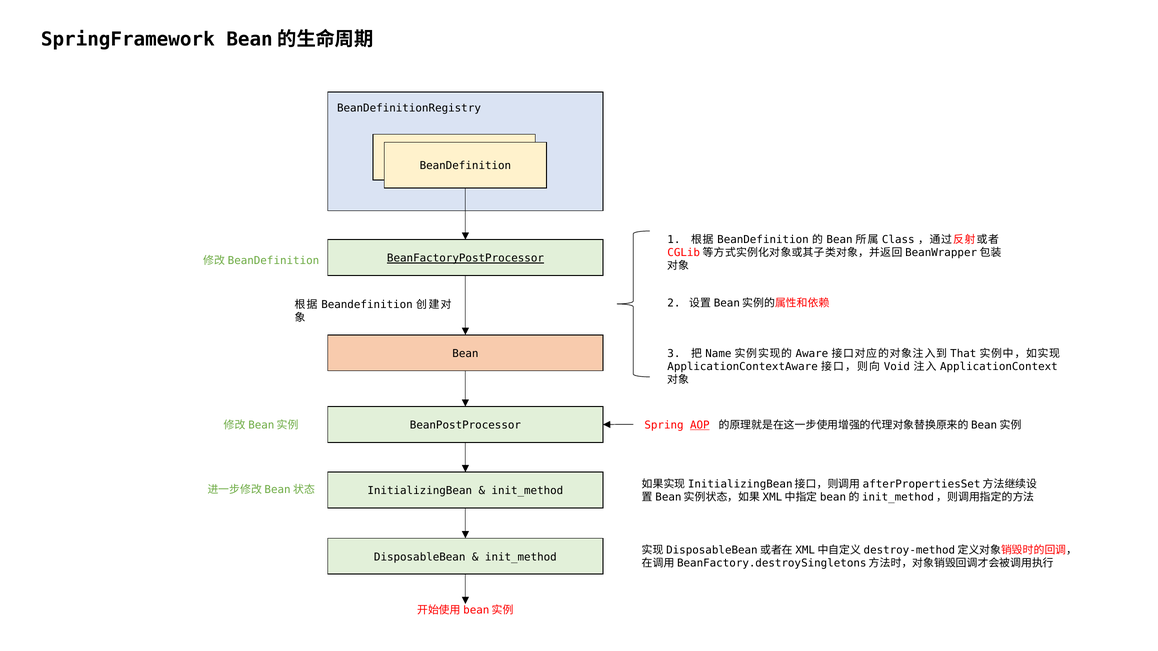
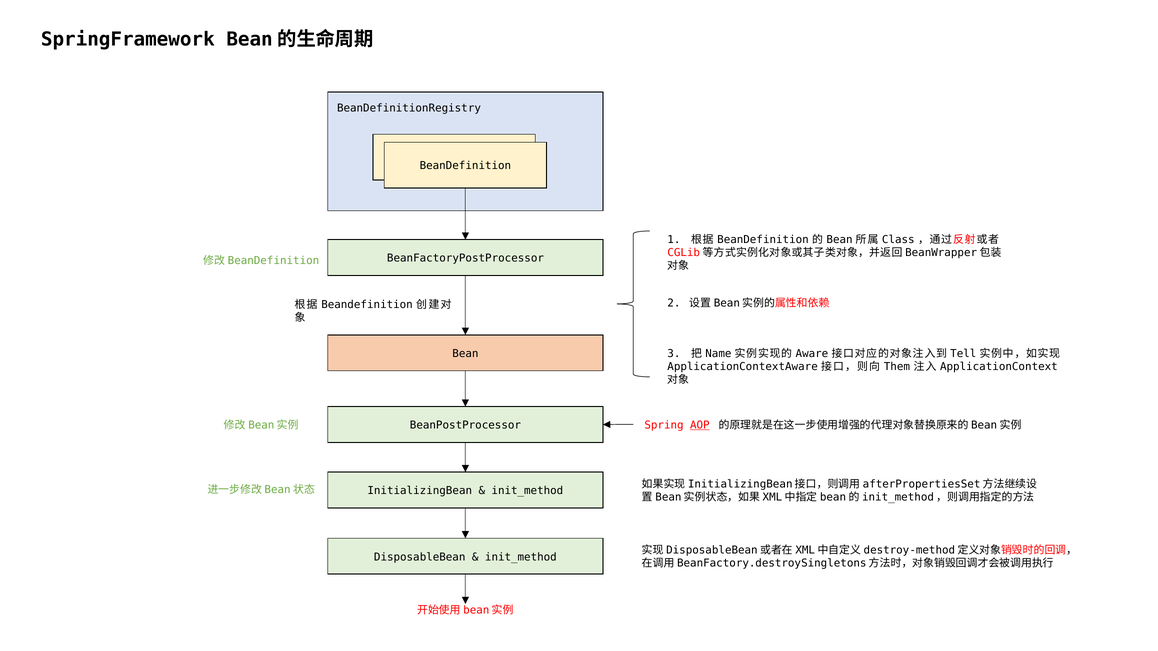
BeanFactoryPostProcessor underline: present -> none
That: That -> Tell
Void: Void -> Them
